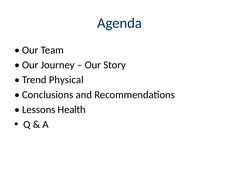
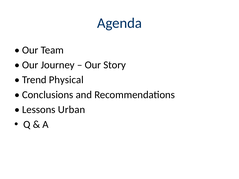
Health: Health -> Urban
